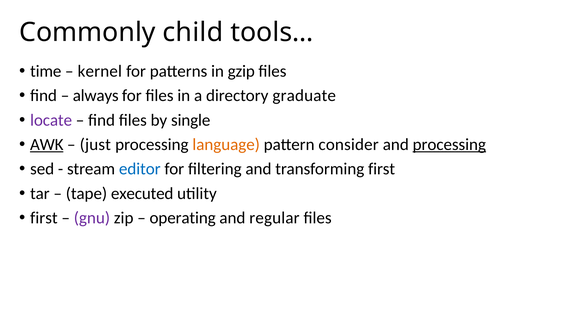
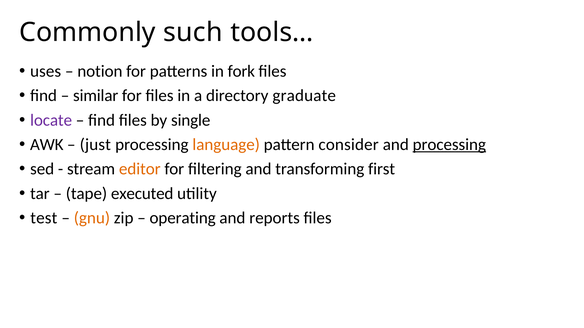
child: child -> such
time: time -> uses
kernel: kernel -> notion
gzip: gzip -> fork
always: always -> similar
AWK underline: present -> none
editor colour: blue -> orange
first at (44, 218): first -> test
gnu colour: purple -> orange
regular: regular -> reports
